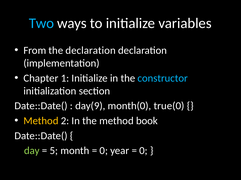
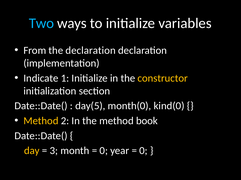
Chapter: Chapter -> Indicate
constructor colour: light blue -> yellow
day(9: day(9 -> day(5
true(0: true(0 -> kind(0
day colour: light green -> yellow
5: 5 -> 3
